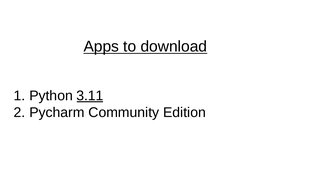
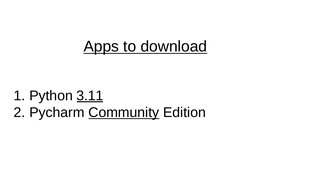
Community underline: none -> present
